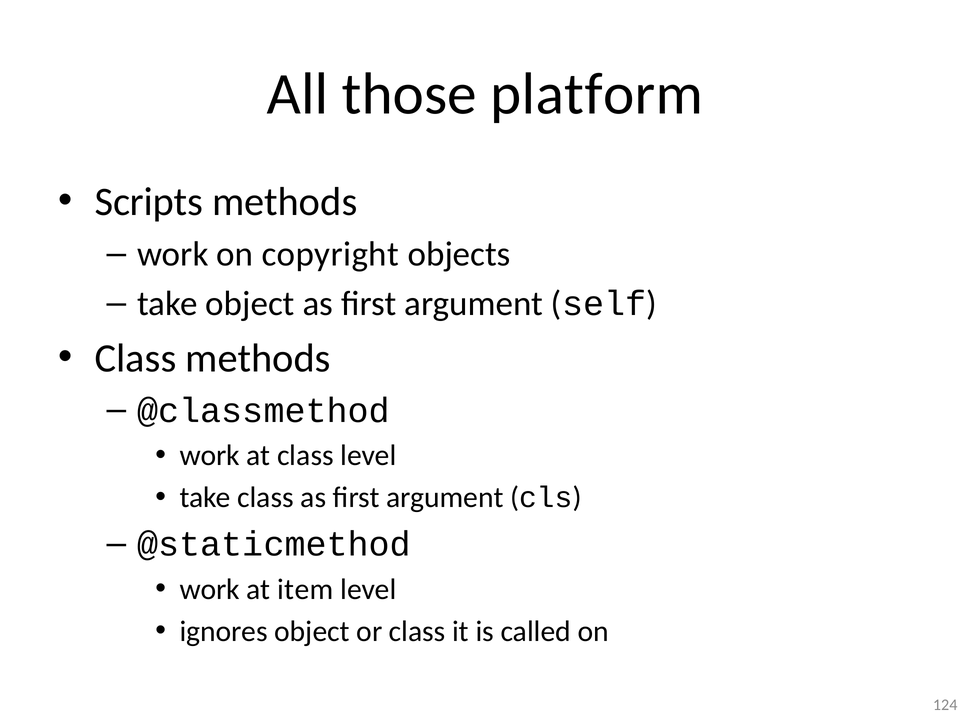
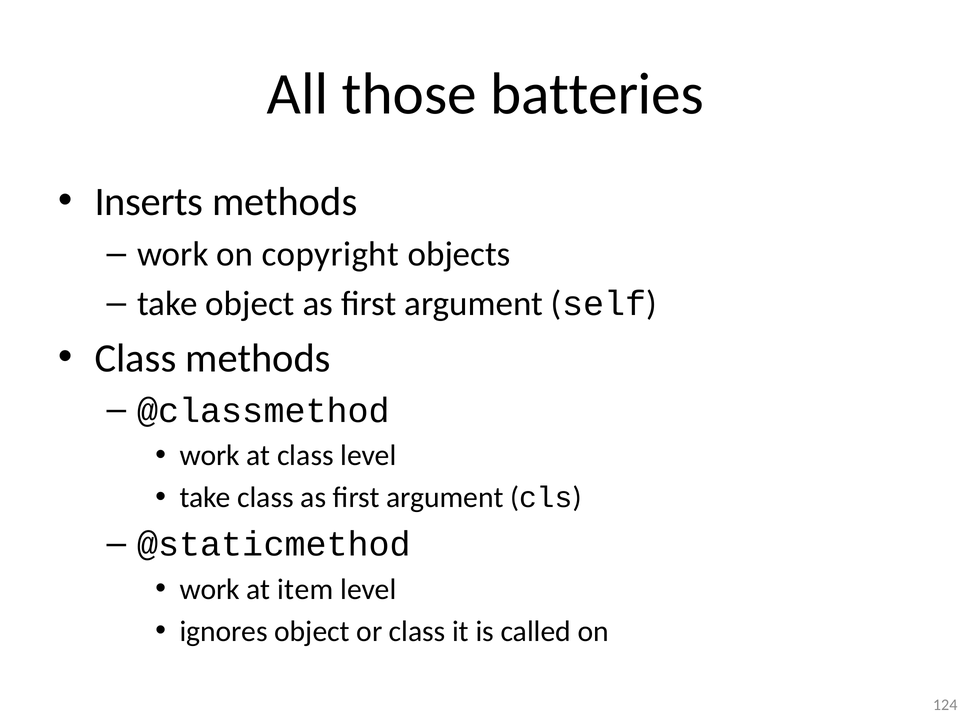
platform: platform -> batteries
Scripts: Scripts -> Inserts
